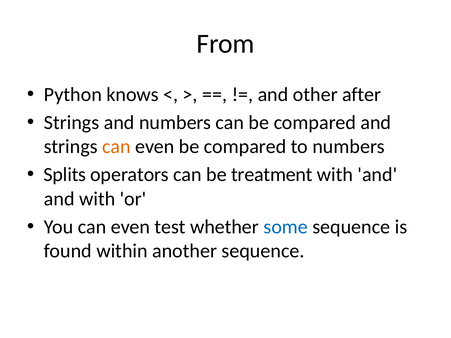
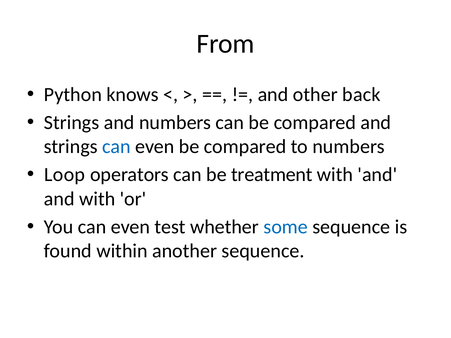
after: after -> back
can at (116, 147) colour: orange -> blue
Splits: Splits -> Loop
